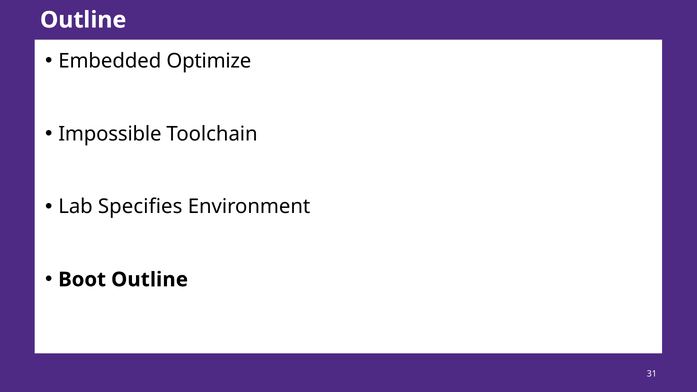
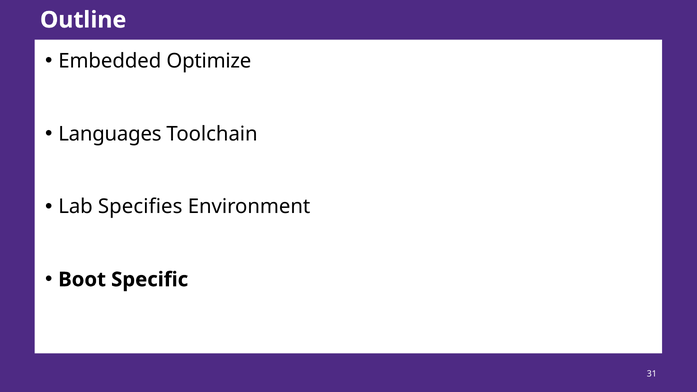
Impossible: Impossible -> Languages
Boot Outline: Outline -> Specific
